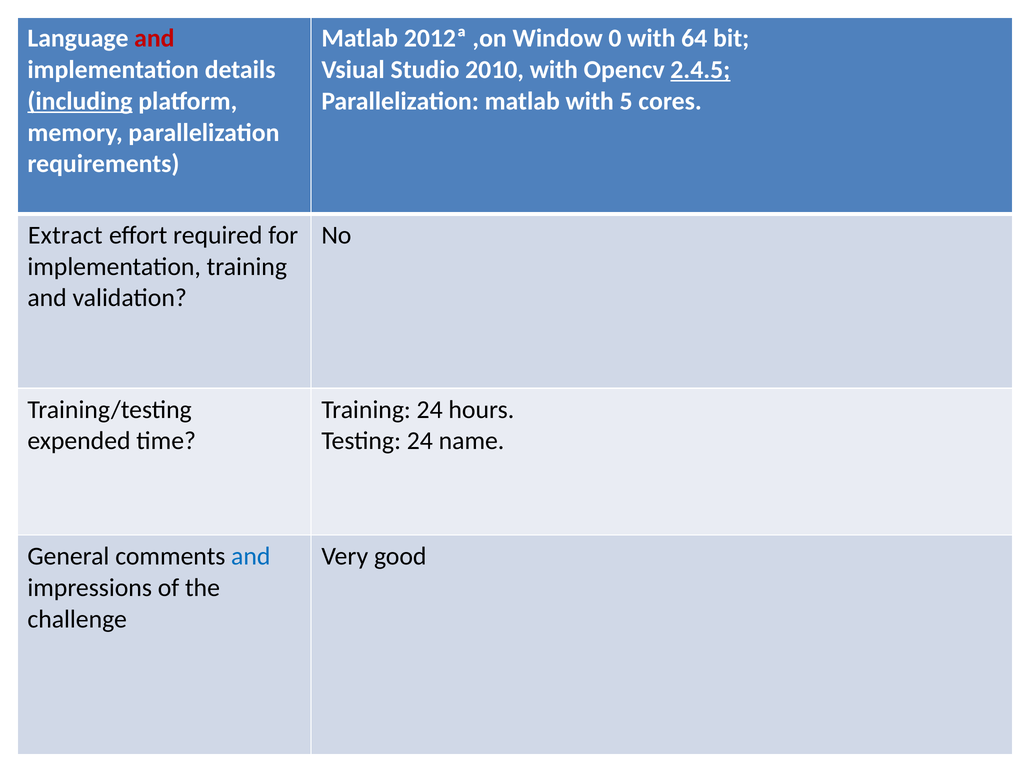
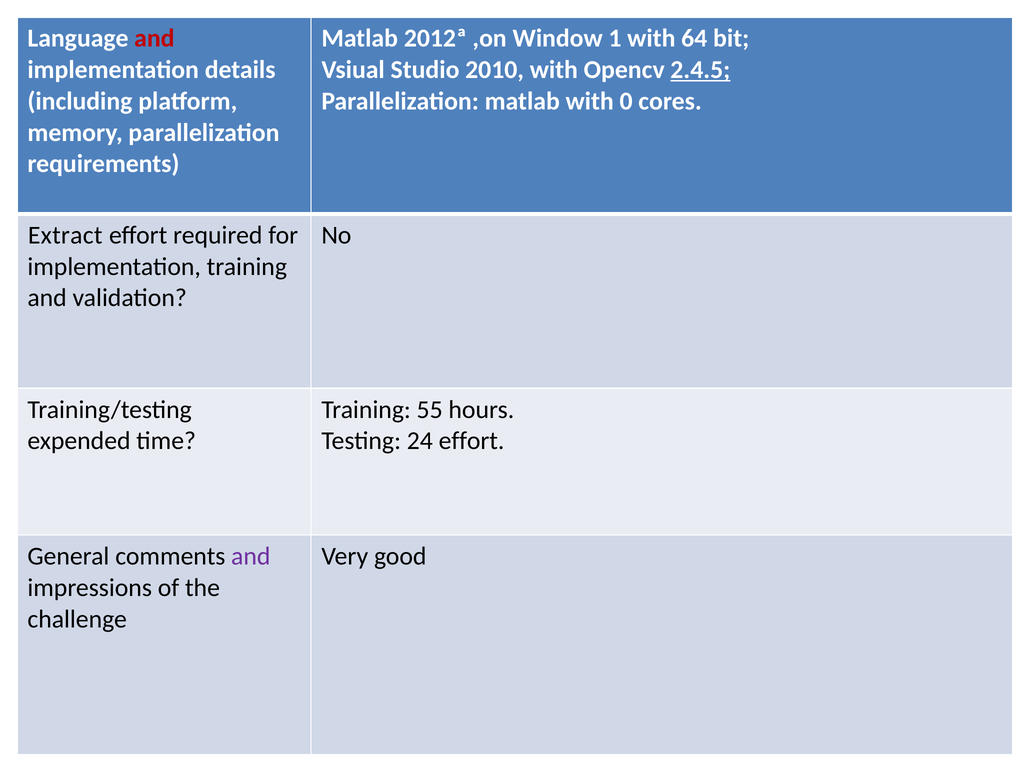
0: 0 -> 1
including underline: present -> none
5: 5 -> 0
Training 24: 24 -> 55
24 name: name -> effort
and at (251, 557) colour: blue -> purple
